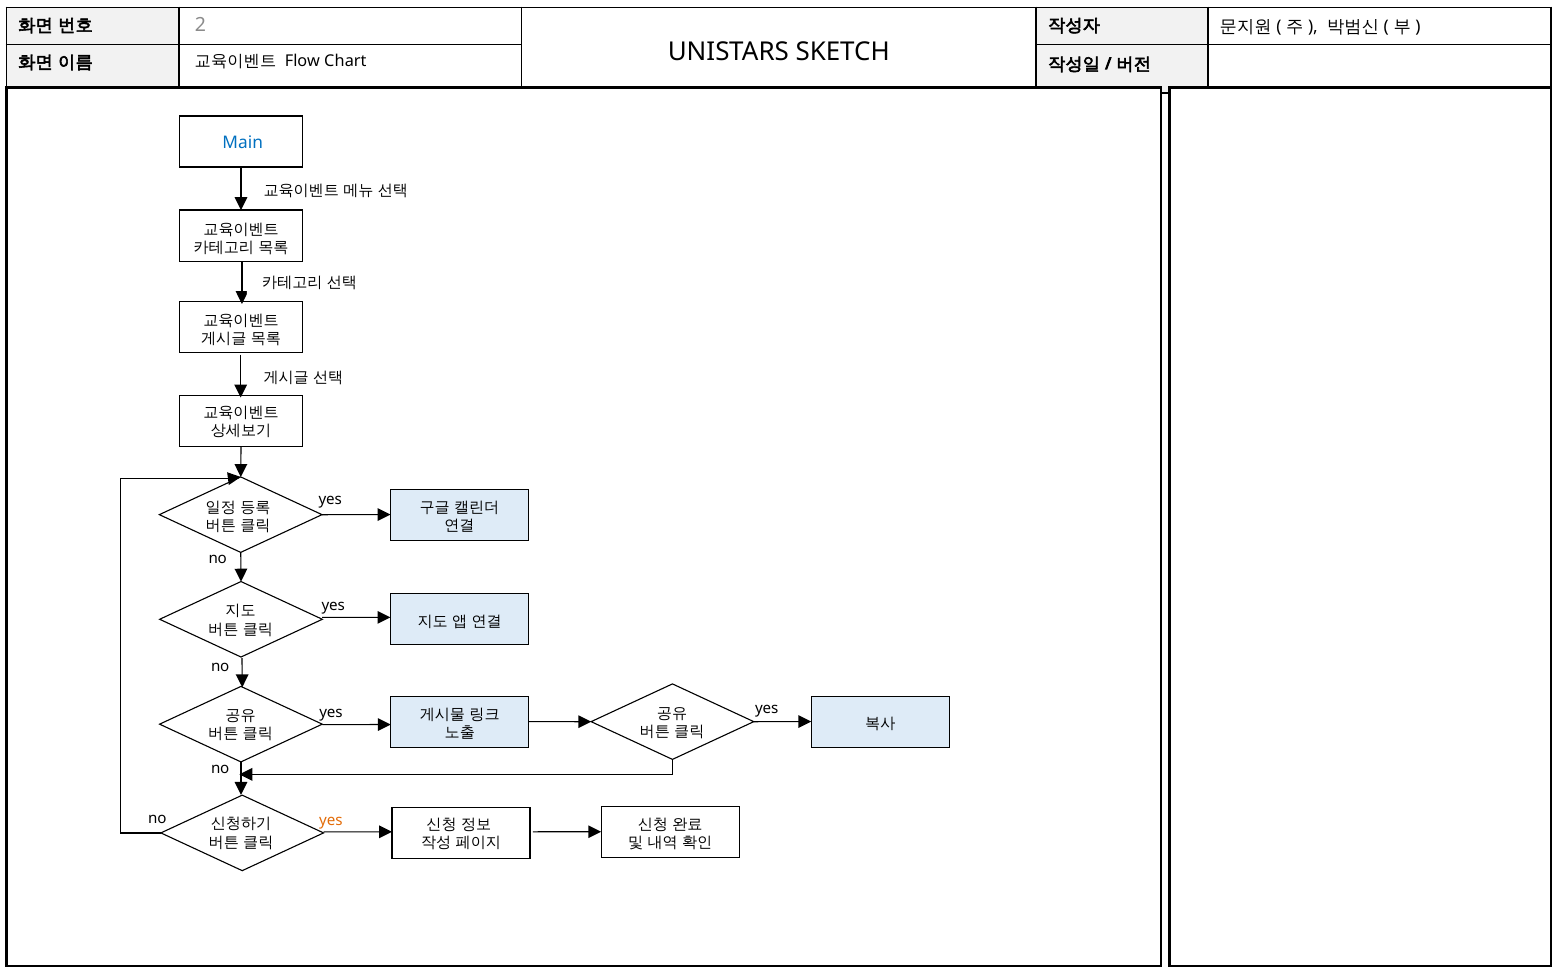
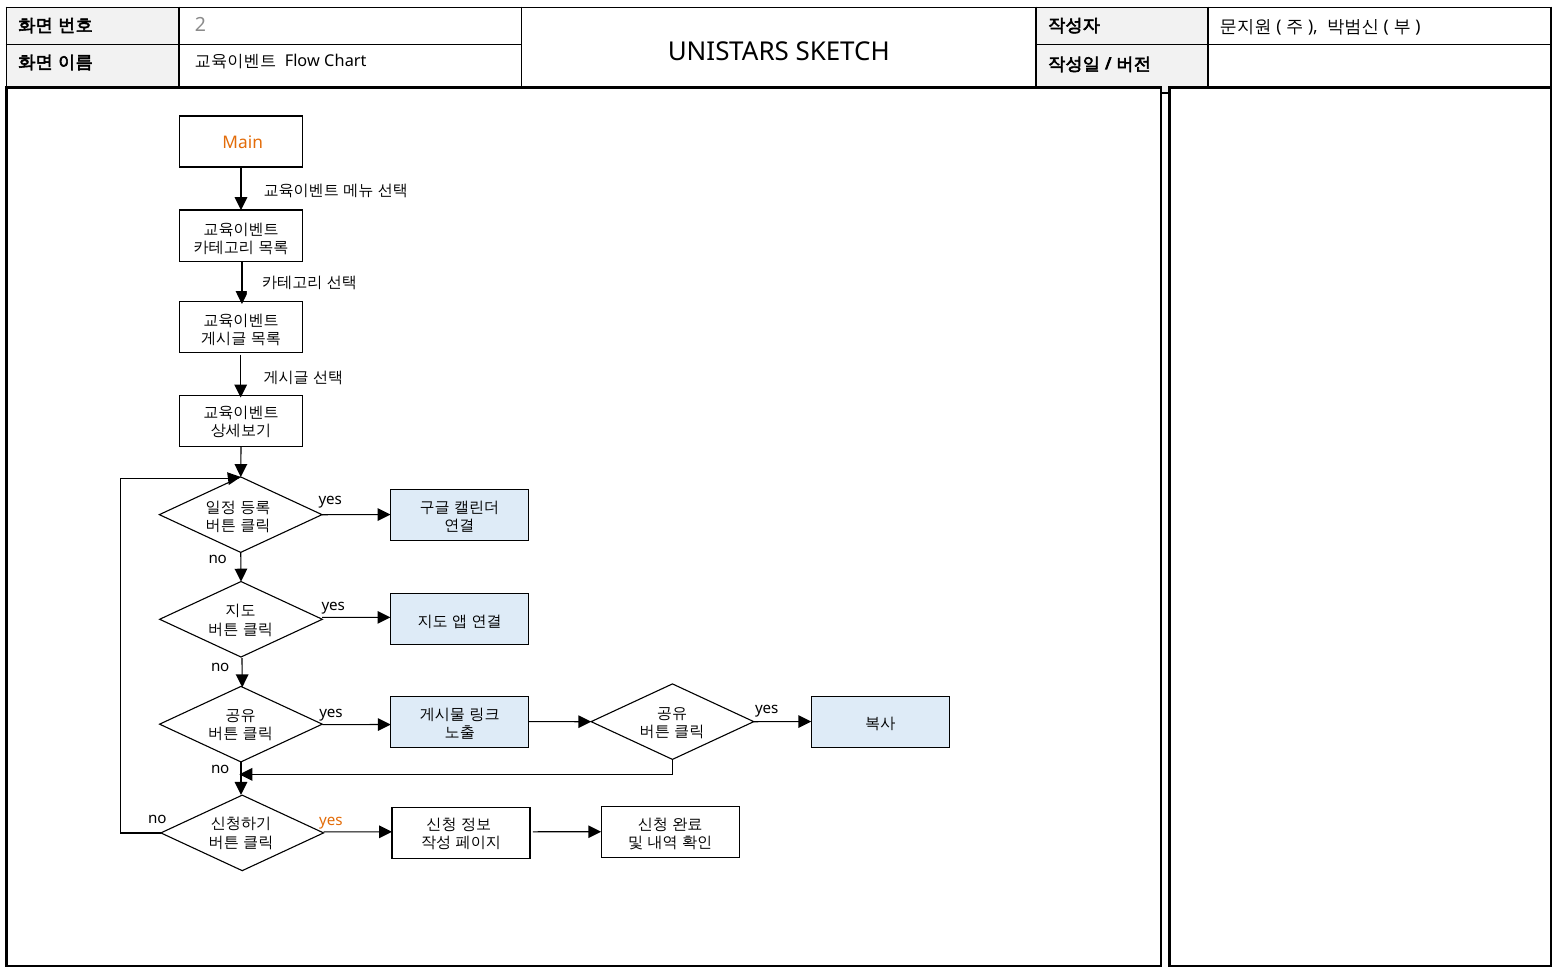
Main colour: blue -> orange
